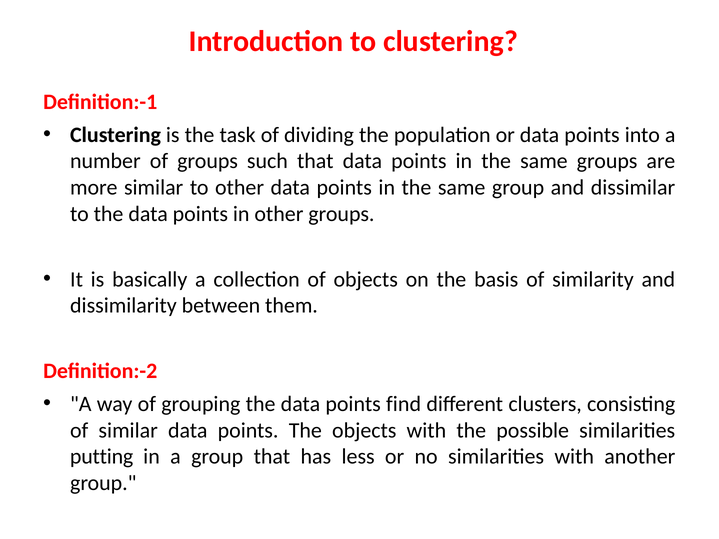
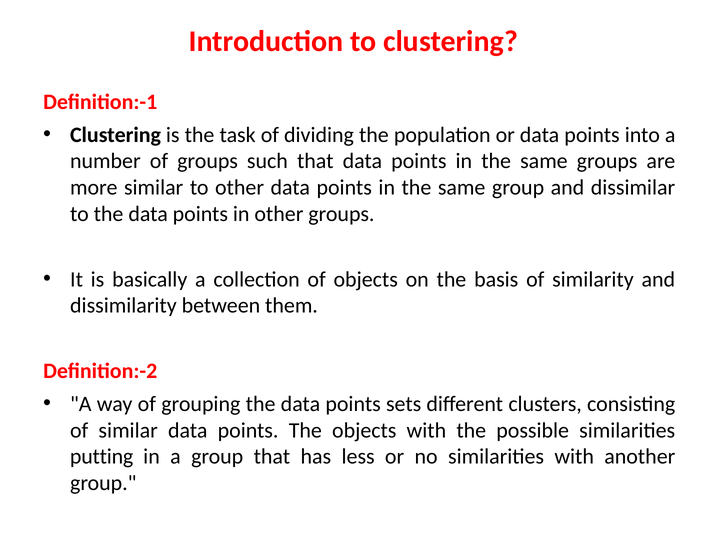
find: find -> sets
